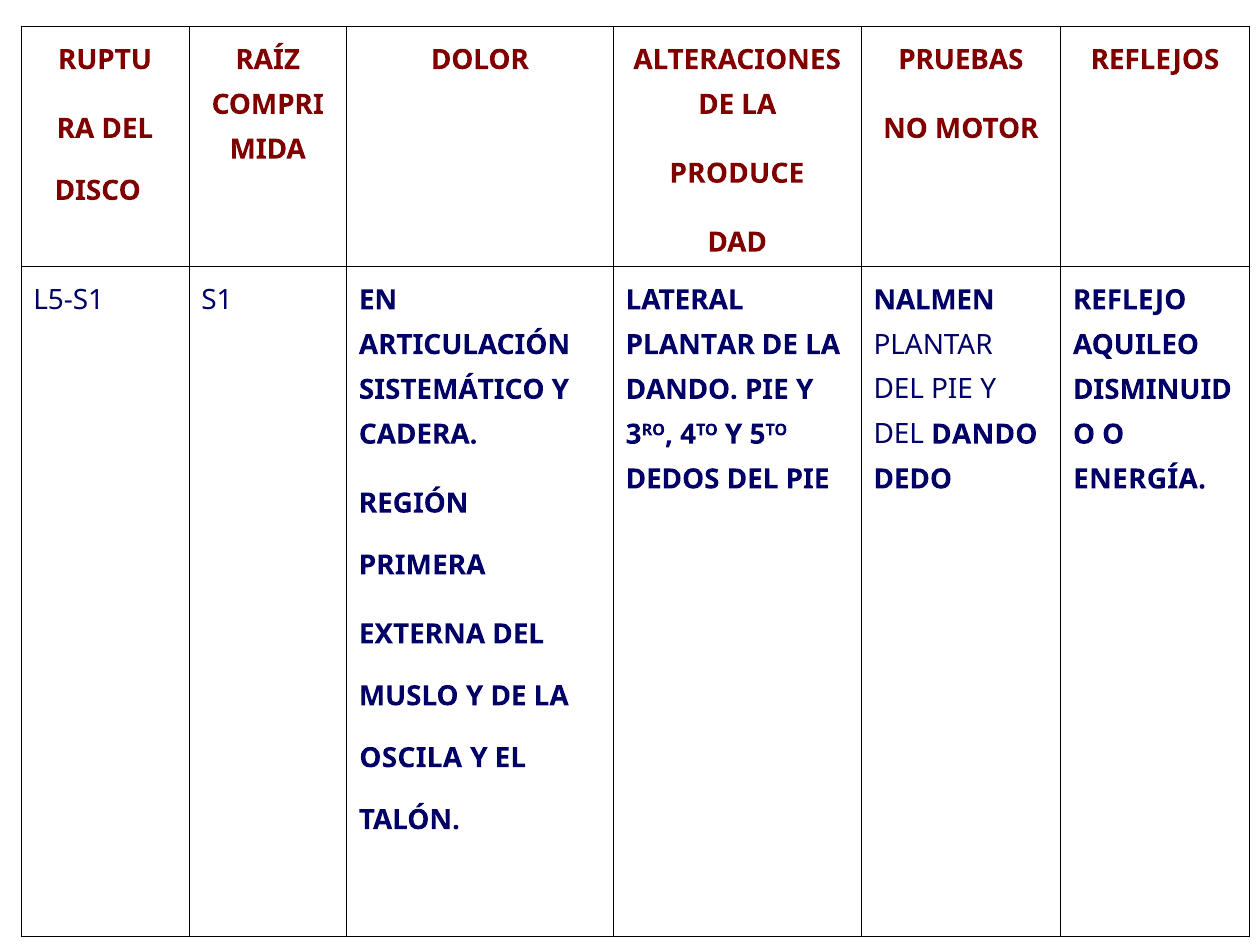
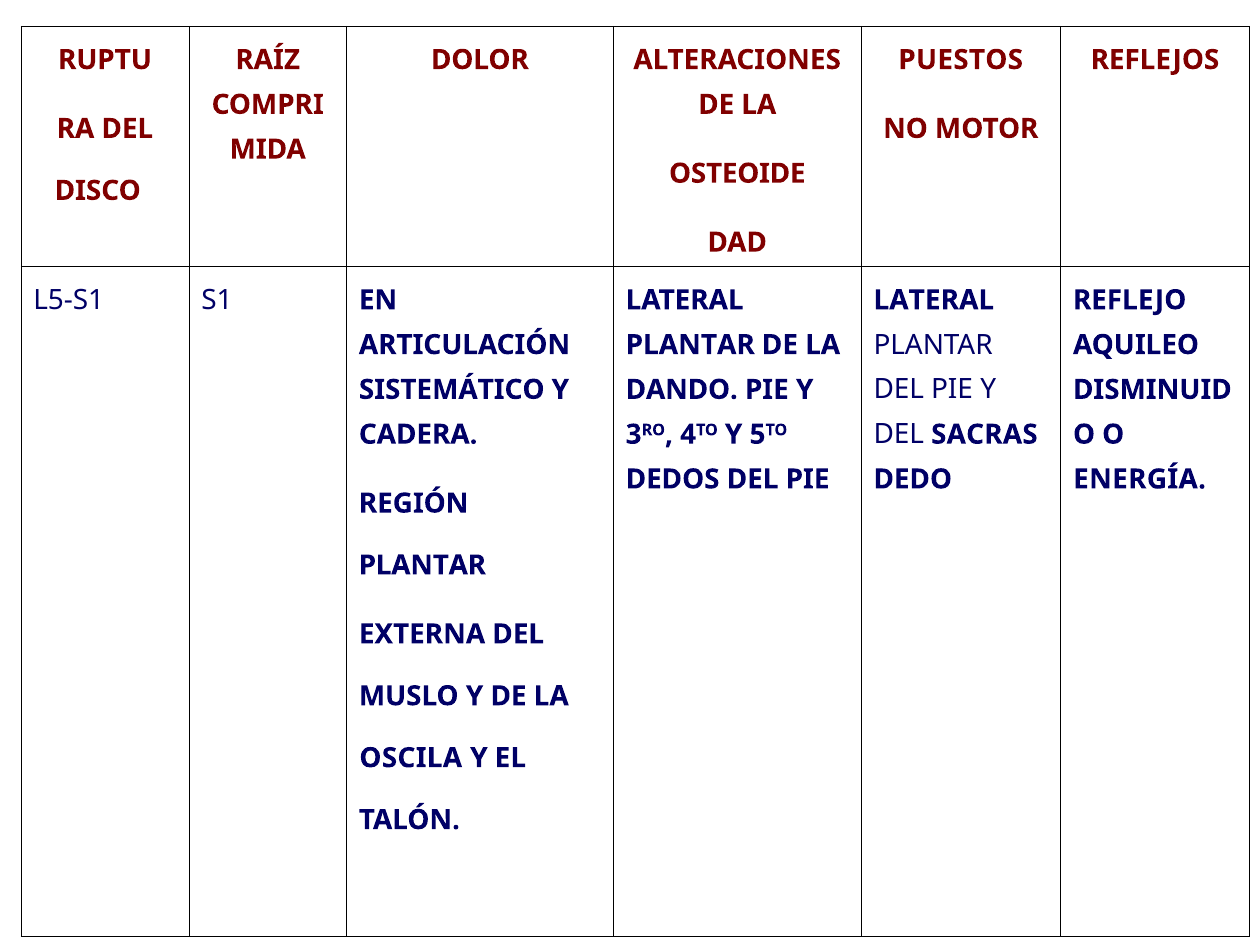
PRUEBAS: PRUEBAS -> PUESTOS
PRODUCE: PRODUCE -> OSTEOIDE
NALMEN at (934, 300): NALMEN -> LATERAL
DEL DANDO: DANDO -> SACRAS
PRIMERA at (422, 565): PRIMERA -> PLANTAR
